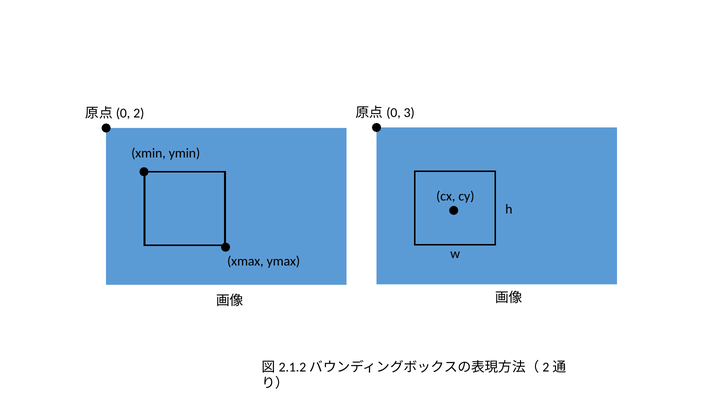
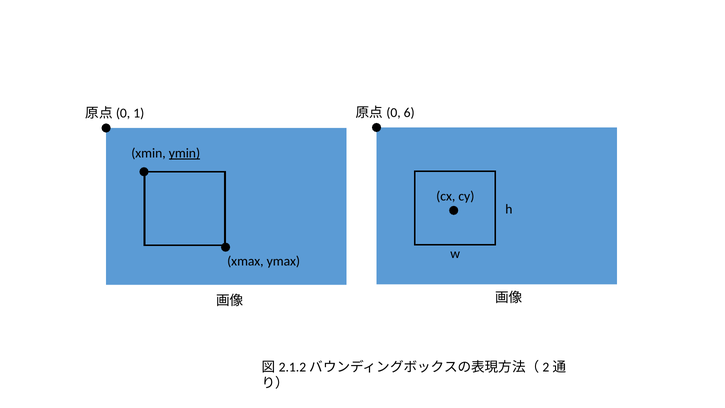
3: 3 -> 6
2: 2 -> 1
ymin underline: none -> present
